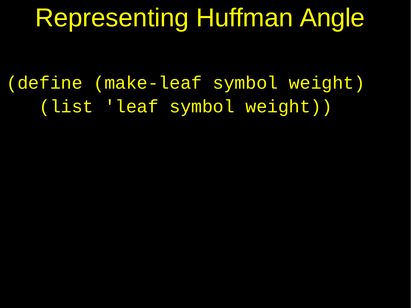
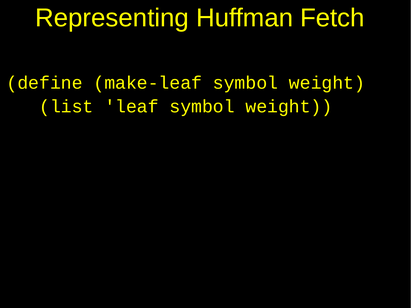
Angle: Angle -> Fetch
